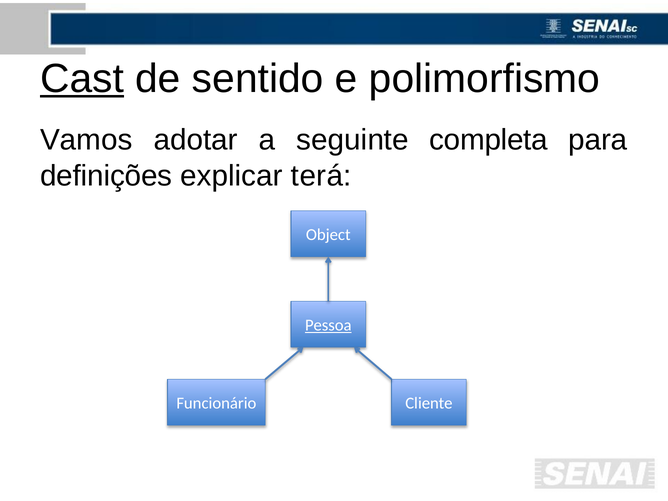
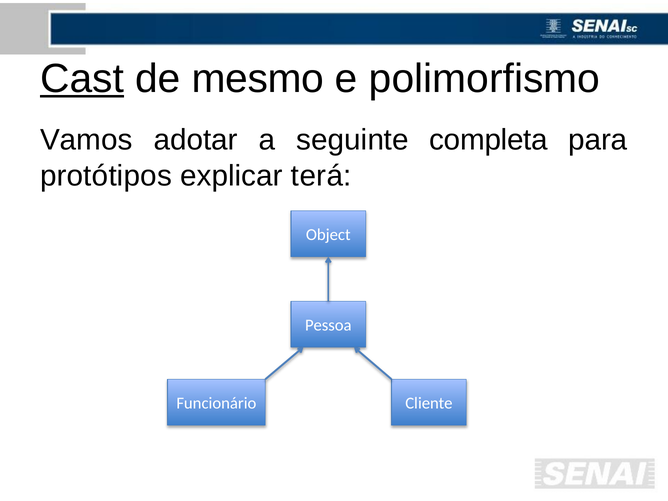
sentido: sentido -> mesmo
definições: definições -> protótipos
Pessoa underline: present -> none
